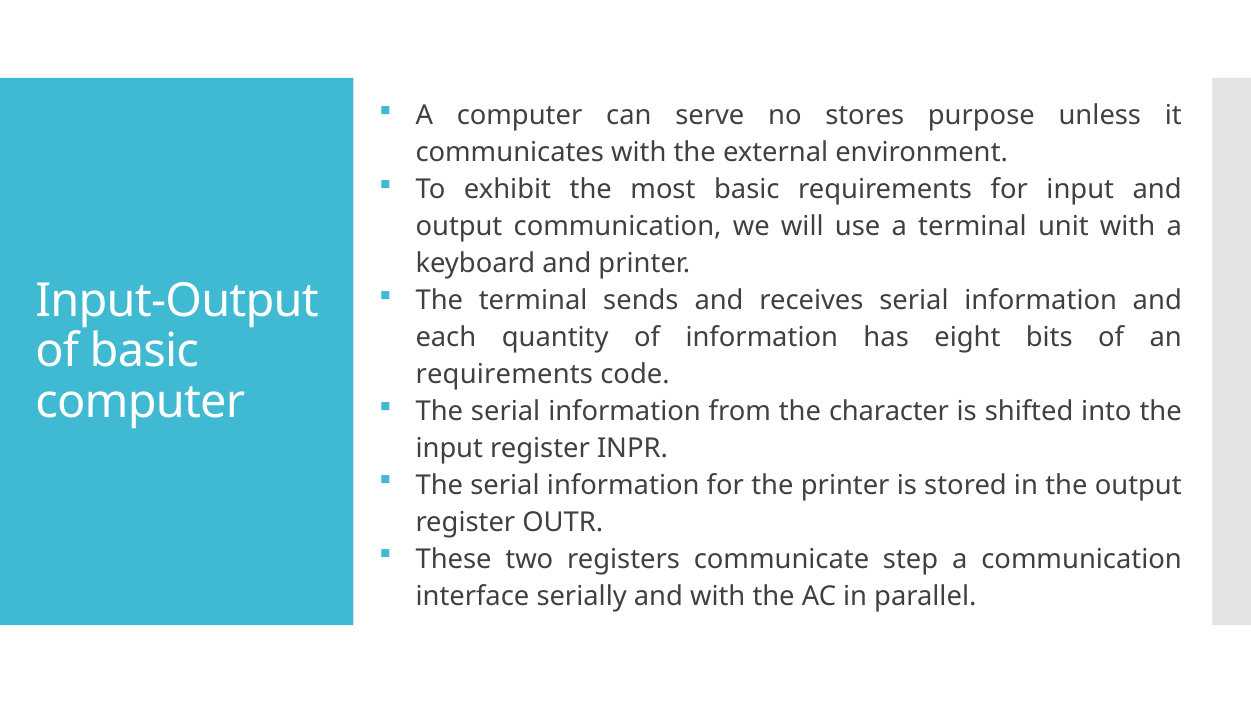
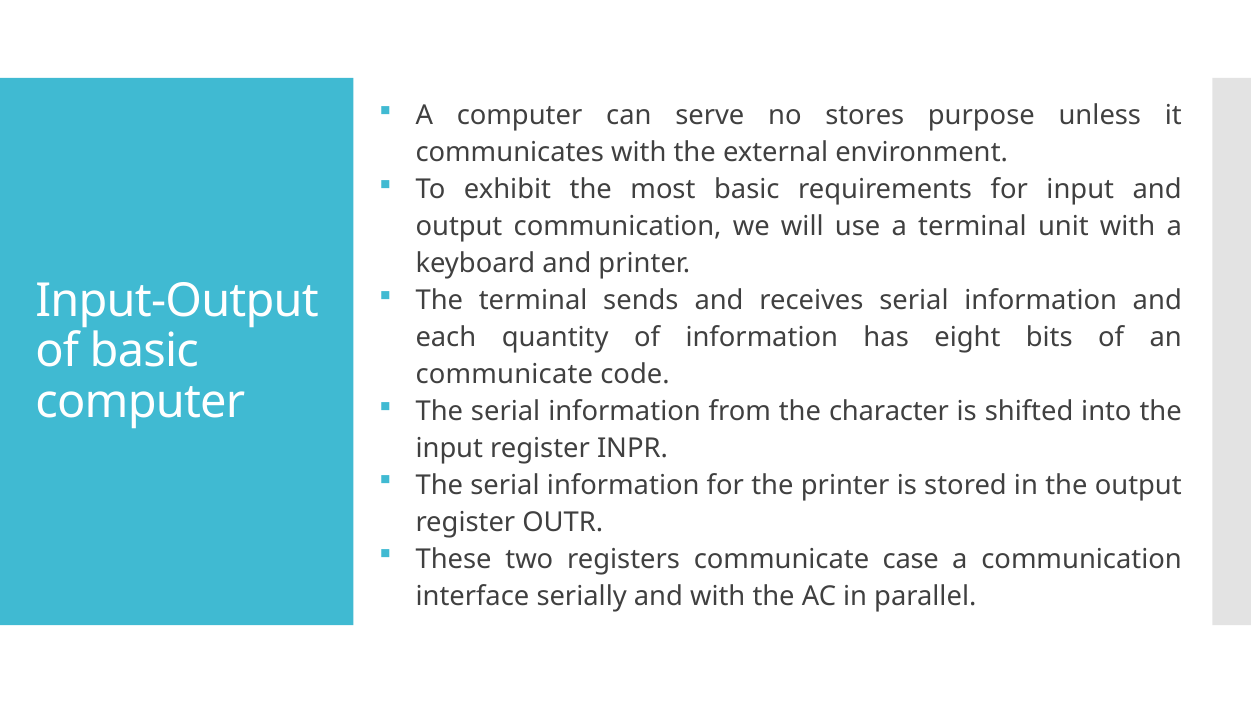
requirements at (504, 374): requirements -> communicate
step: step -> case
